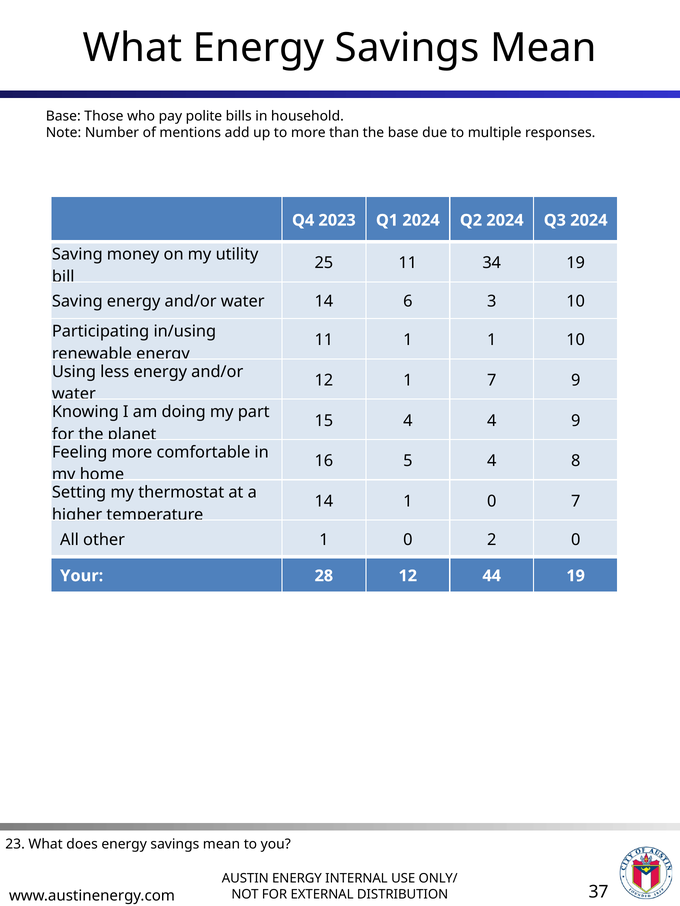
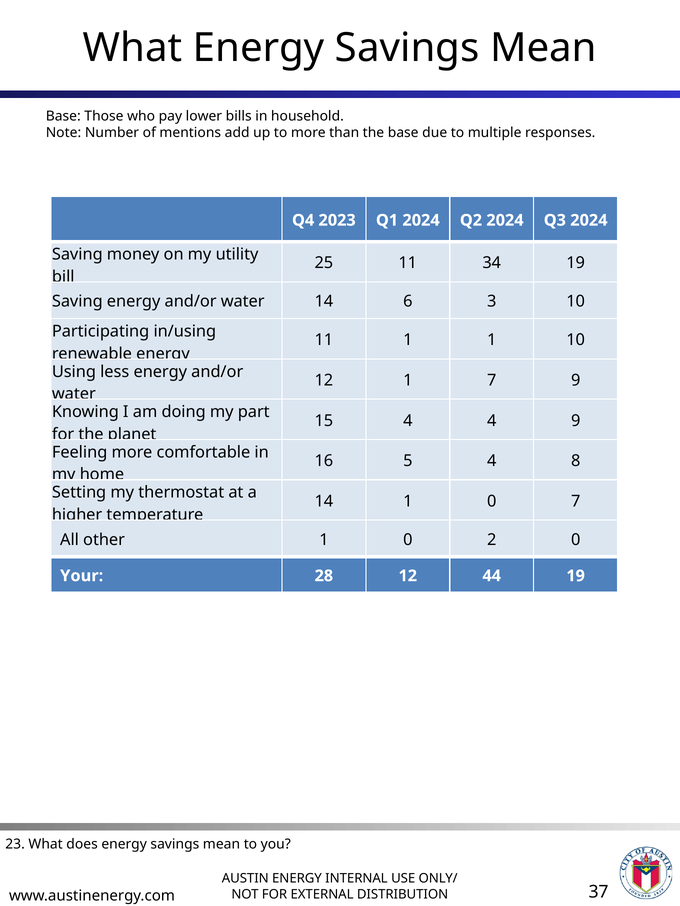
polite: polite -> lower
